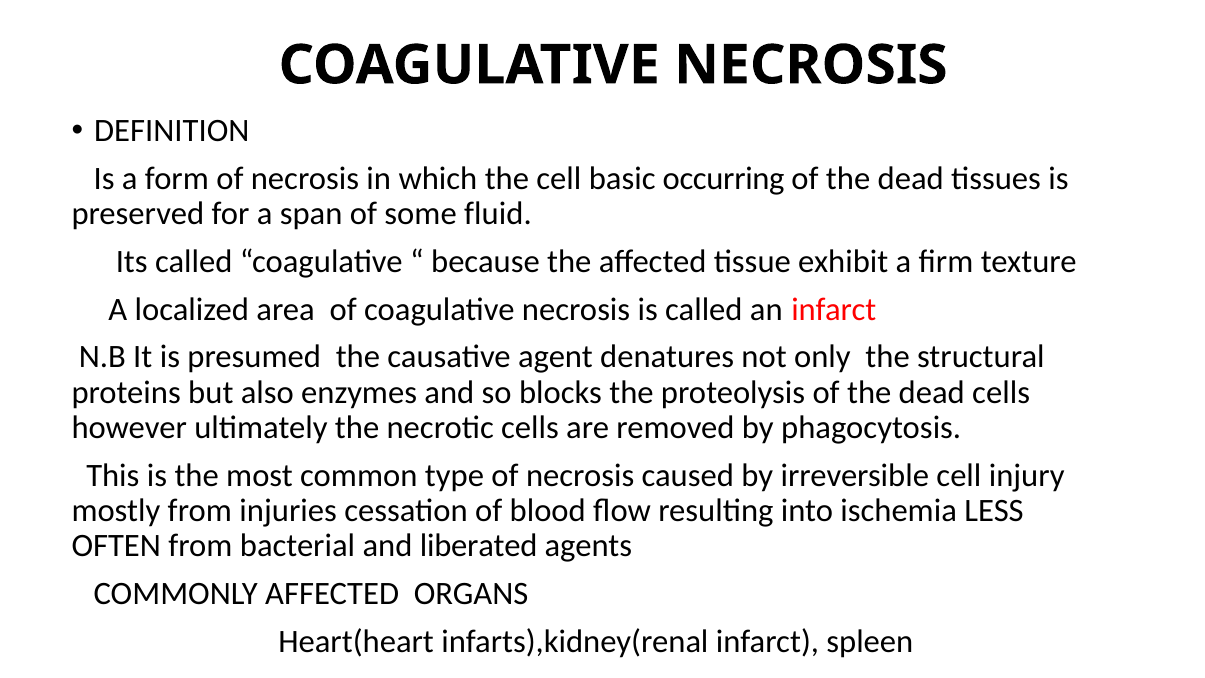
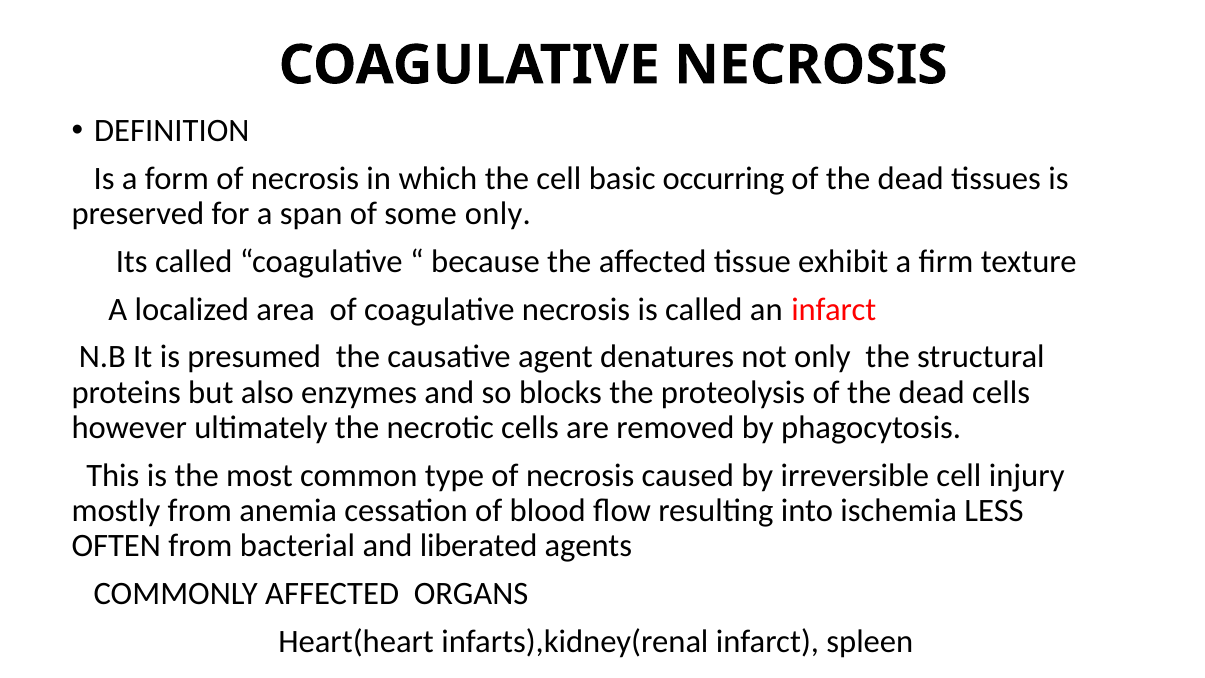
some fluid: fluid -> only
injuries: injuries -> anemia
